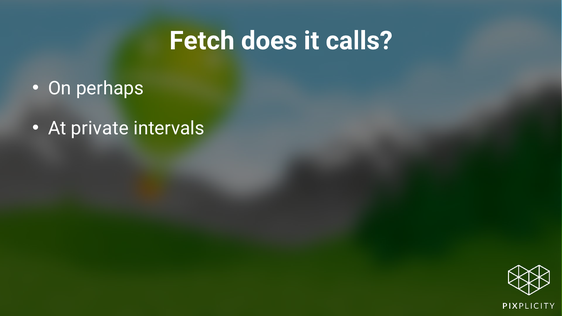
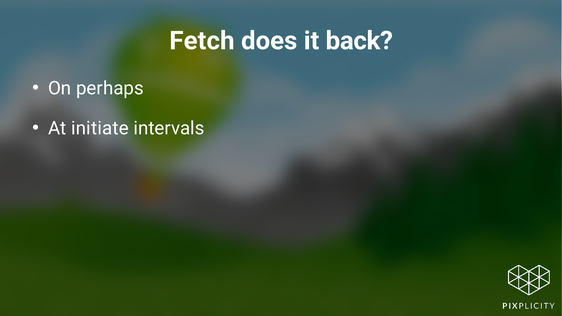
calls: calls -> back
private: private -> initiate
